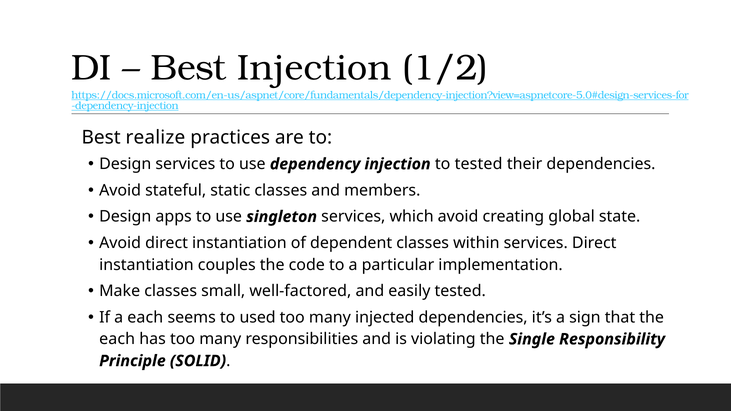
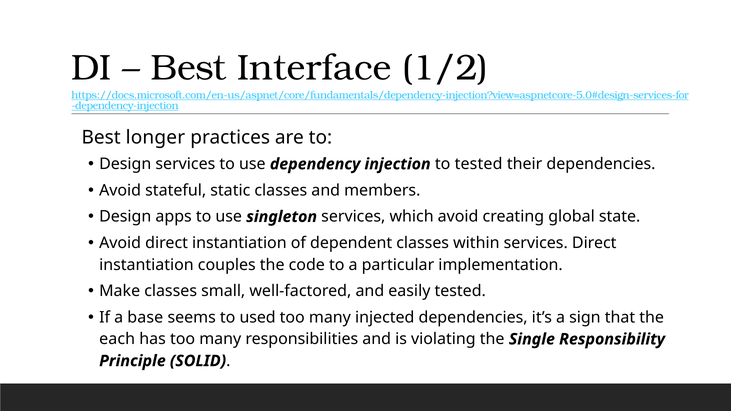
Best Injection: Injection -> Interface
realize: realize -> longer
a each: each -> base
